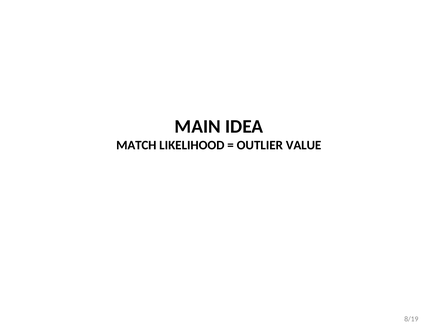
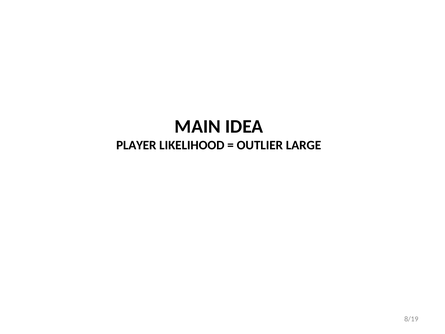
MATCH: MATCH -> PLAYER
VALUE: VALUE -> LARGE
